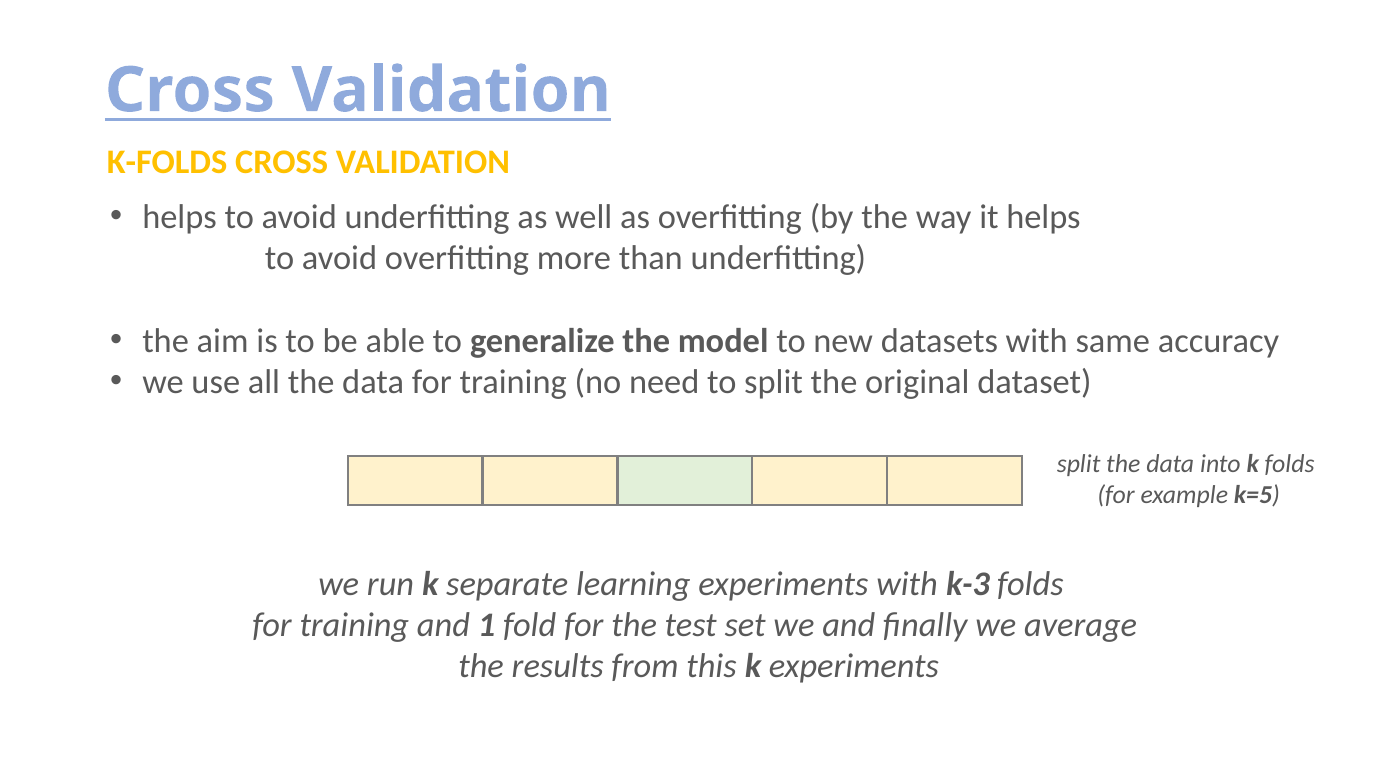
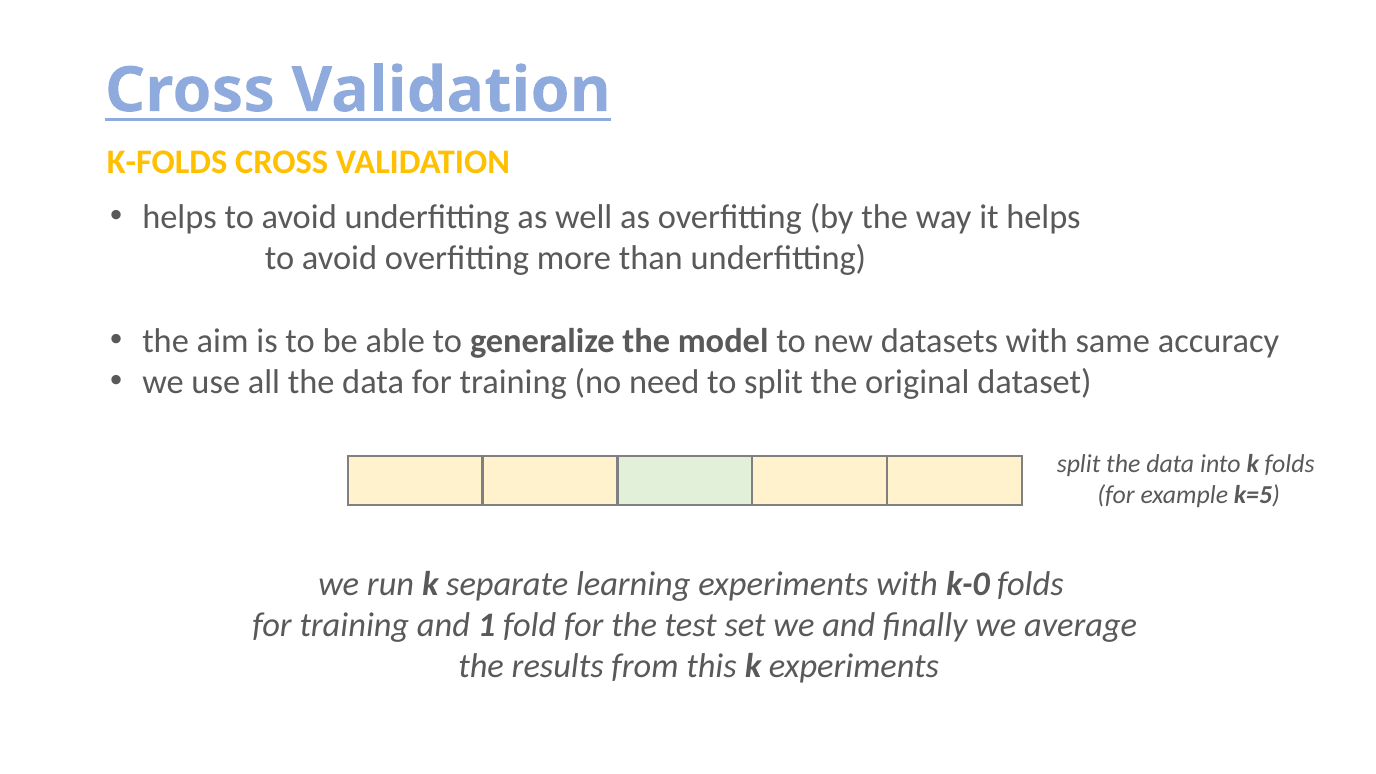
k-3: k-3 -> k-0
